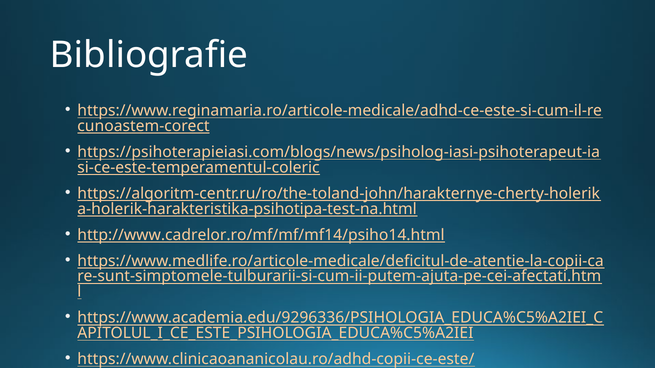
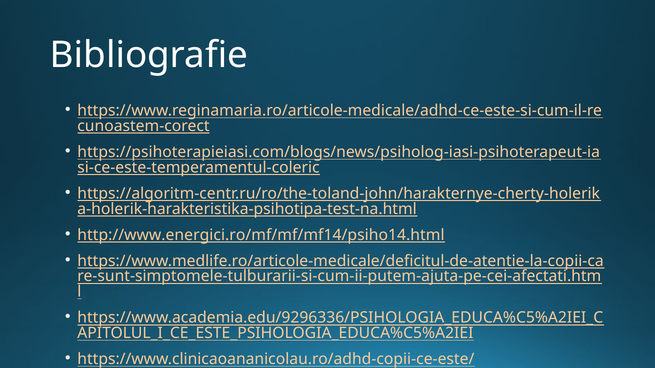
http://www.cadrelor.ro/mf/mf/mf14/psiho14.html: http://www.cadrelor.ro/mf/mf/mf14/psiho14.html -> http://www.energici.ro/mf/mf/mf14/psiho14.html
